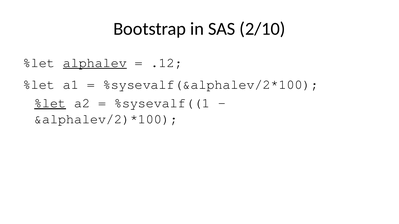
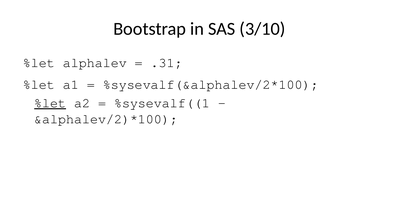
2/10: 2/10 -> 3/10
alphalev underline: present -> none
.12: .12 -> .31
